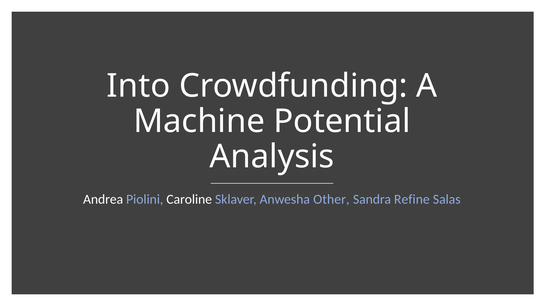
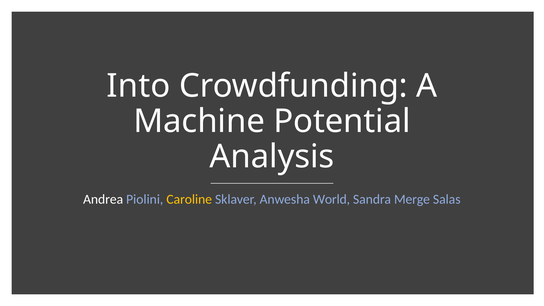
Caroline colour: white -> yellow
Other: Other -> World
Refine: Refine -> Merge
